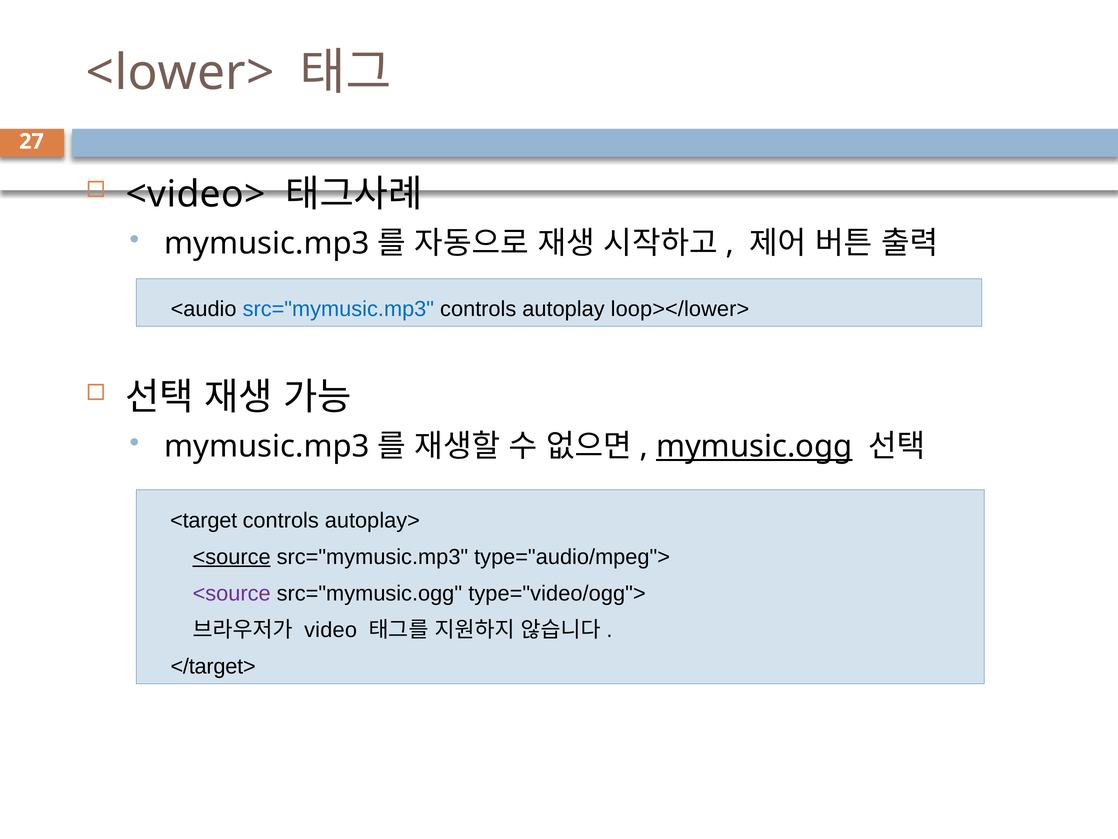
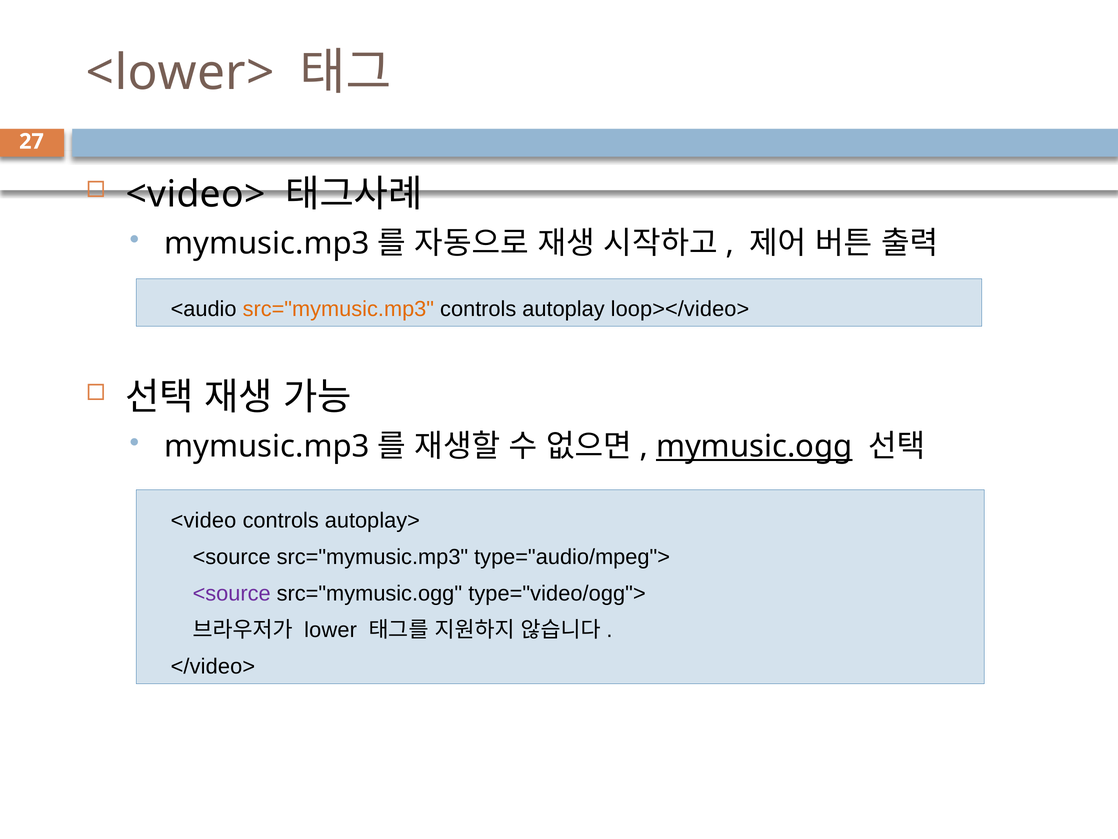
src="mymusic.mp3 at (338, 309) colour: blue -> orange
loop></lower>: loop></lower> -> loop></video>
<target: <target -> <video
<source at (232, 557) underline: present -> none
video: video -> lower
</target>: </target> -> </video>
